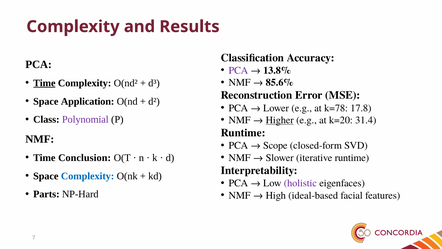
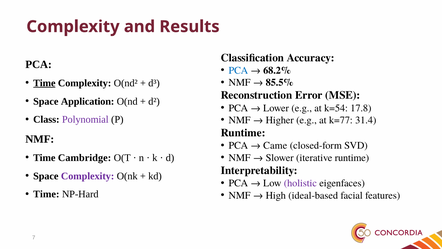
PCA at (238, 70) colour: purple -> blue
13.8%: 13.8% -> 68.2%
85.6%: 85.6% -> 85.5%
k=78: k=78 -> k=54
Higher underline: present -> none
k=20: k=20 -> k=77
Scope: Scope -> Came
Conclusion: Conclusion -> Cambridge
Complexity at (88, 176) colour: blue -> purple
Parts at (46, 194): Parts -> Time
